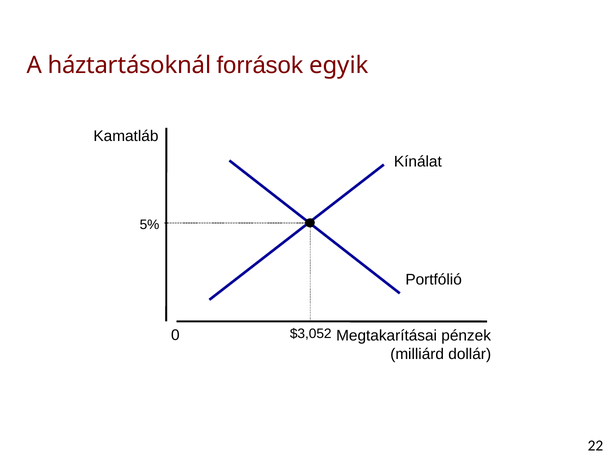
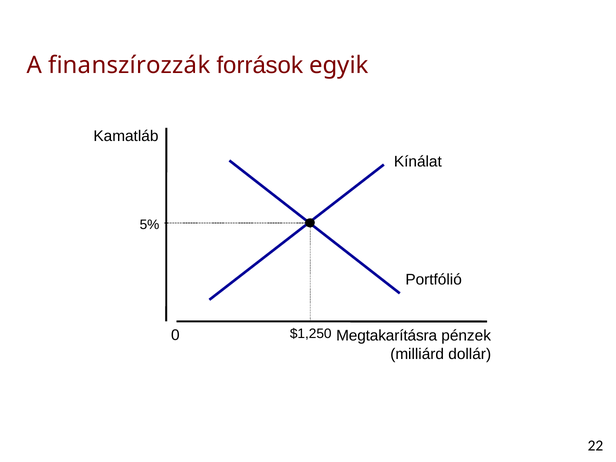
háztartásoknál: háztartásoknál -> finanszírozzák
$3,052: $3,052 -> $1,250
Megtakarításai: Megtakarításai -> Megtakarításra
